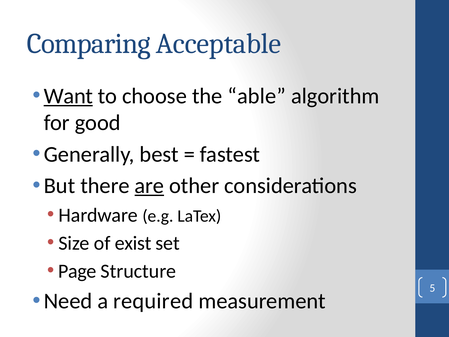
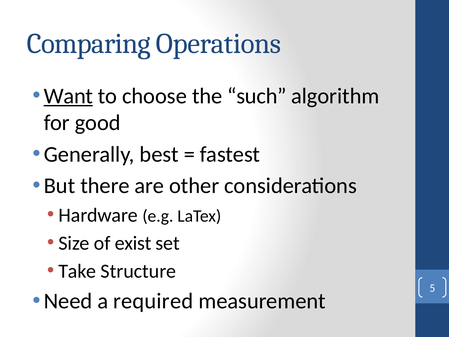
Acceptable: Acceptable -> Operations
able: able -> such
are underline: present -> none
Page: Page -> Take
